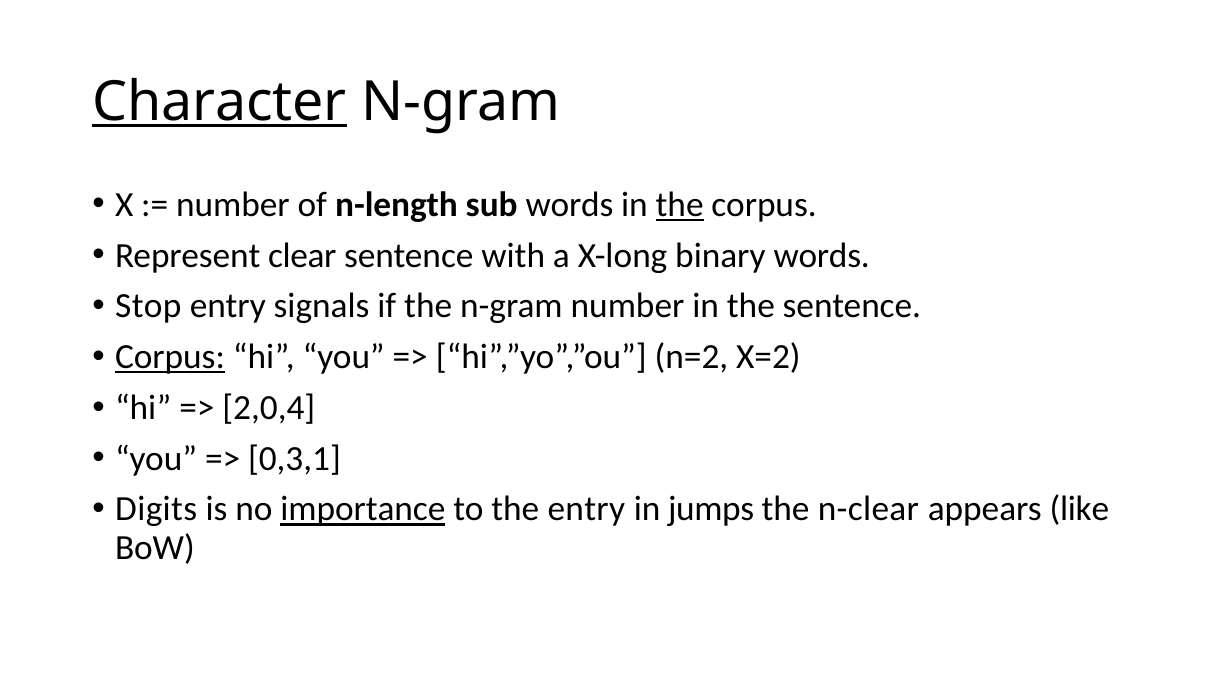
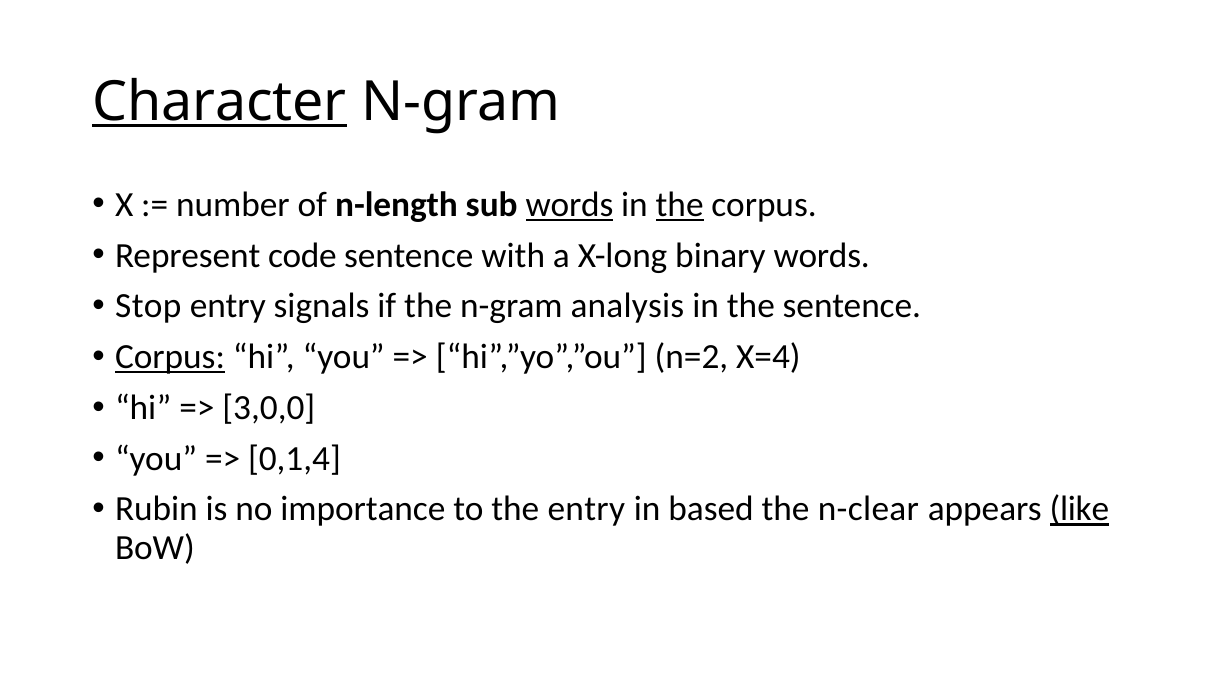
words at (569, 205) underline: none -> present
clear: clear -> code
n-gram number: number -> analysis
X=2: X=2 -> X=4
2,0,4: 2,0,4 -> 3,0,0
0,3,1: 0,3,1 -> 0,1,4
Digits: Digits -> Rubin
importance underline: present -> none
jumps: jumps -> based
like underline: none -> present
